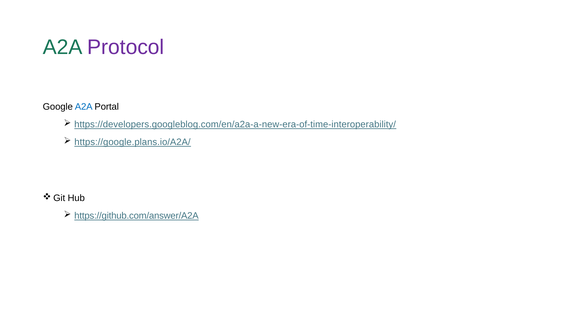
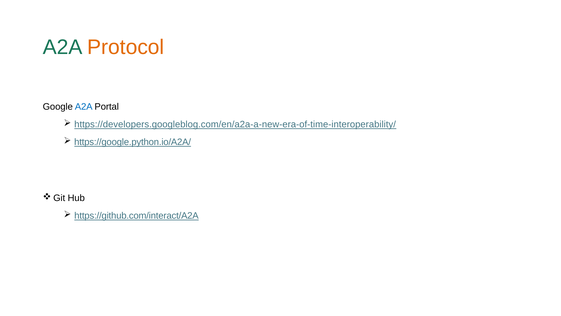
Protocol colour: purple -> orange
https://google.plans.io/A2A/: https://google.plans.io/A2A/ -> https://google.python.io/A2A/
https://github.com/answer/A2A: https://github.com/answer/A2A -> https://github.com/interact/A2A
